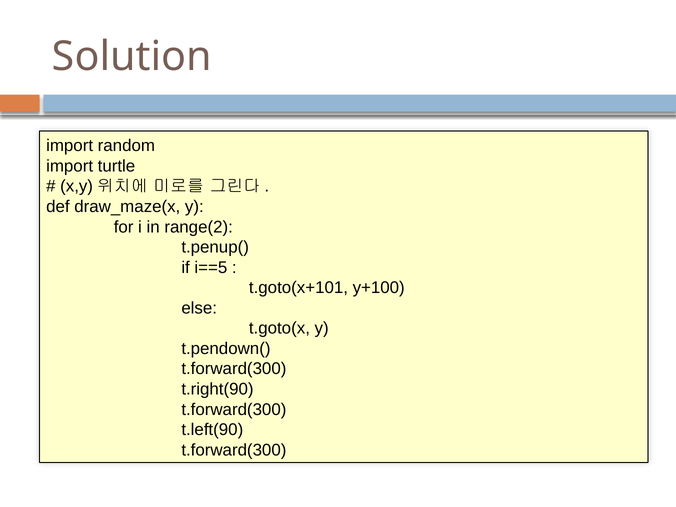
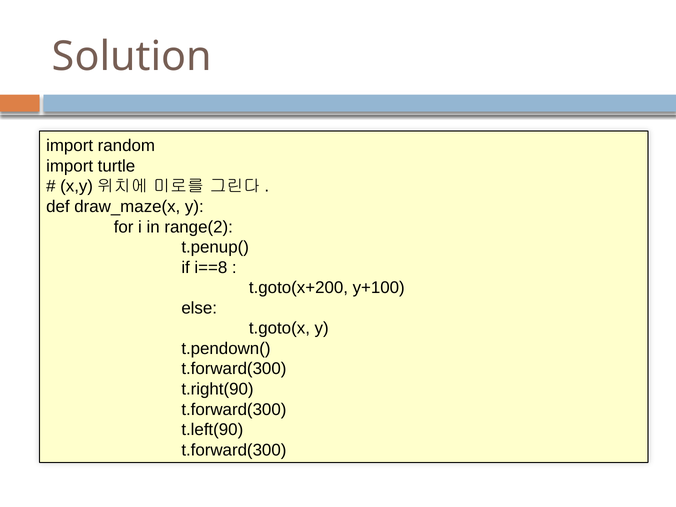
i==5: i==5 -> i==8
t.goto(x+101: t.goto(x+101 -> t.goto(x+200
